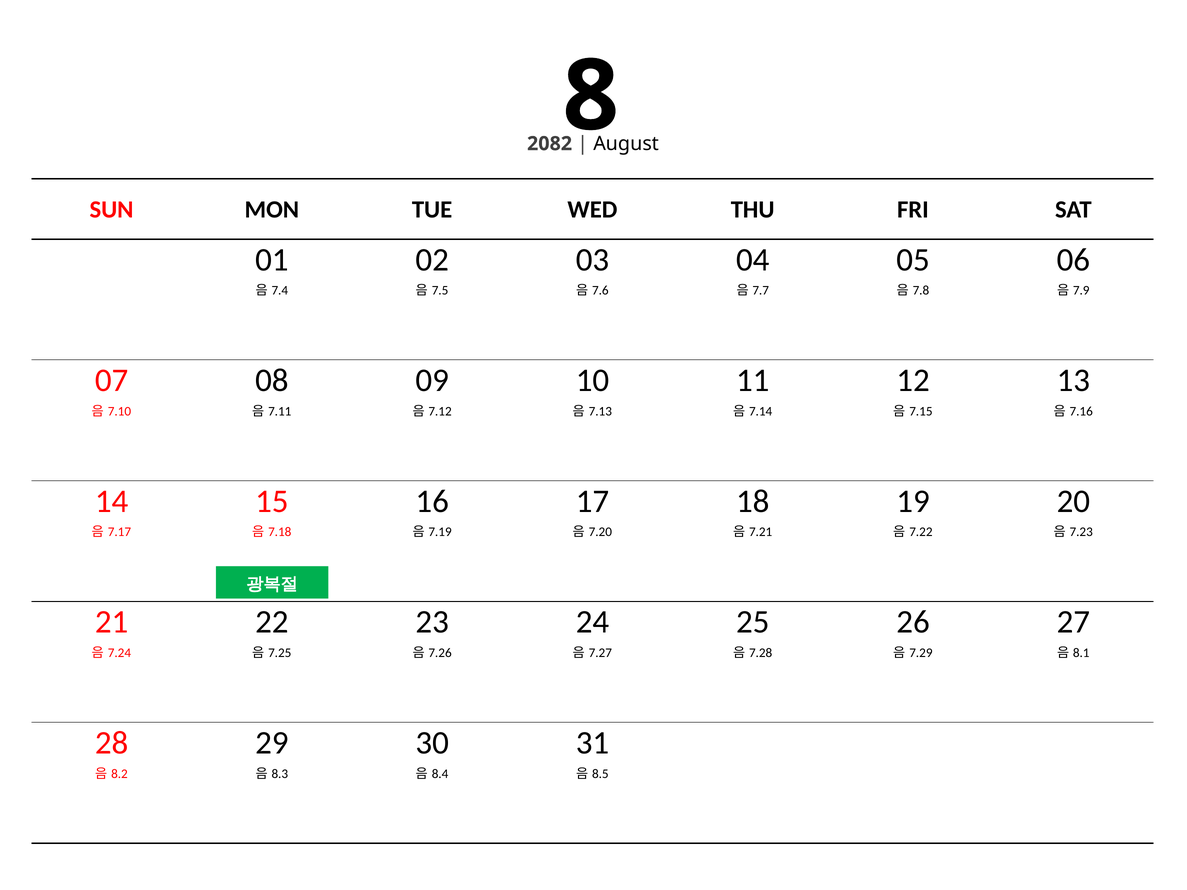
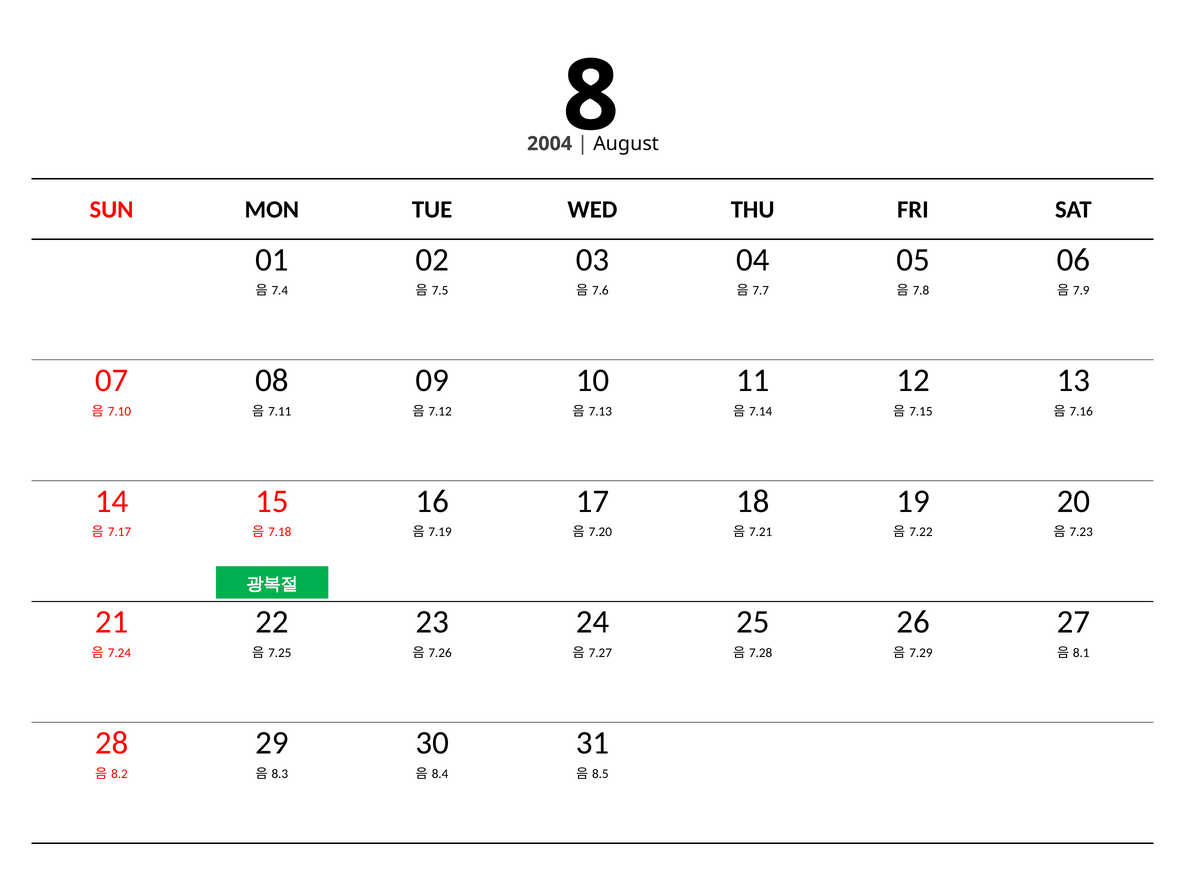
2082: 2082 -> 2004
